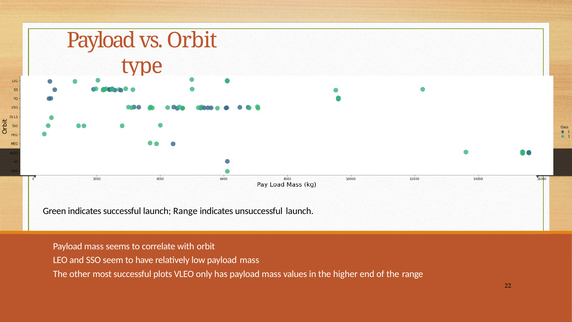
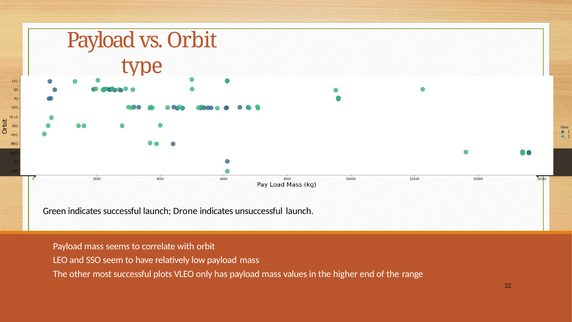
launch Range: Range -> Drone
